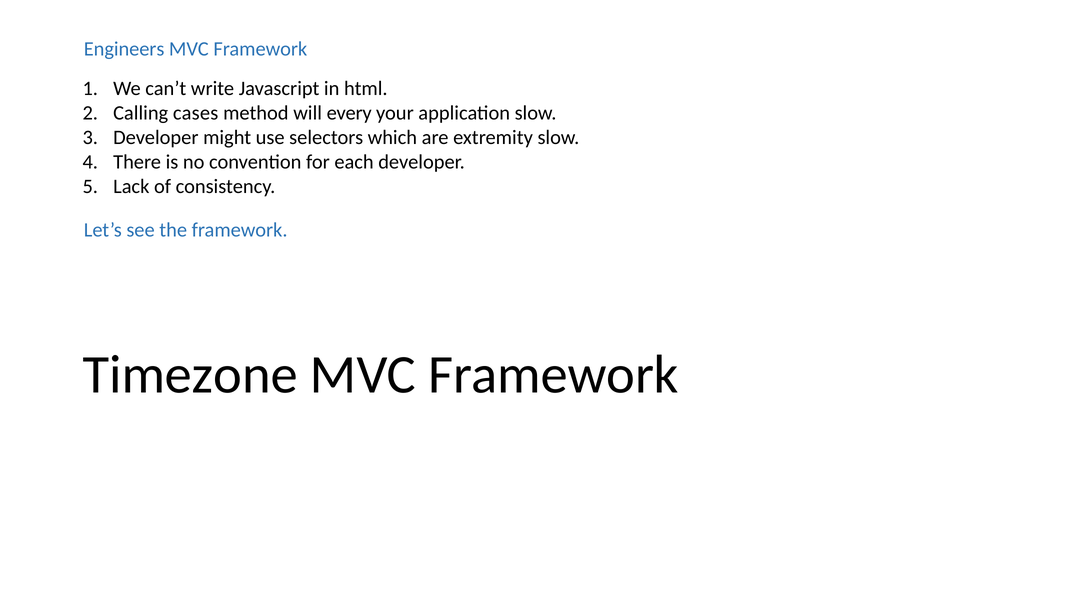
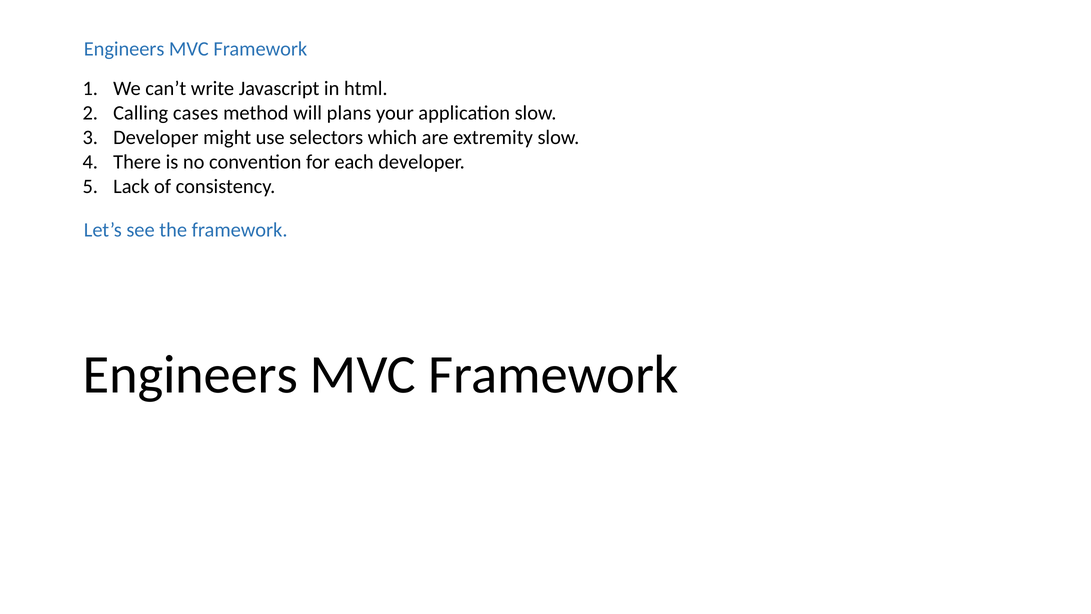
every: every -> plans
Timezone at (190, 374): Timezone -> Engineers
